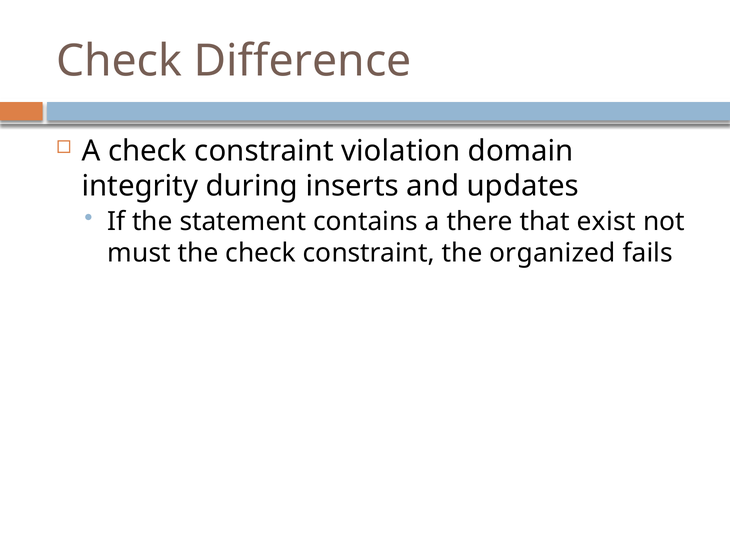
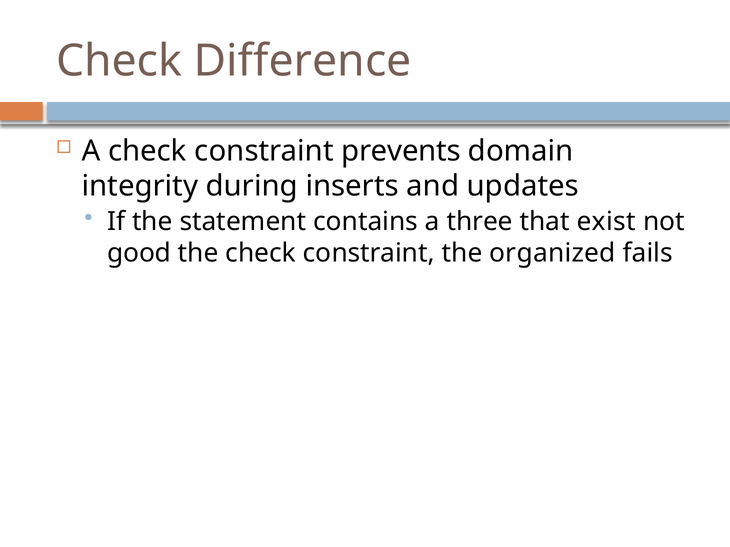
violation: violation -> prevents
there: there -> three
must: must -> good
